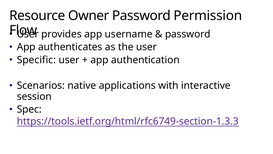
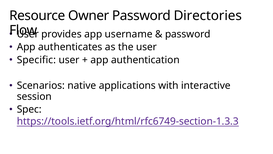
Permission: Permission -> Directories
